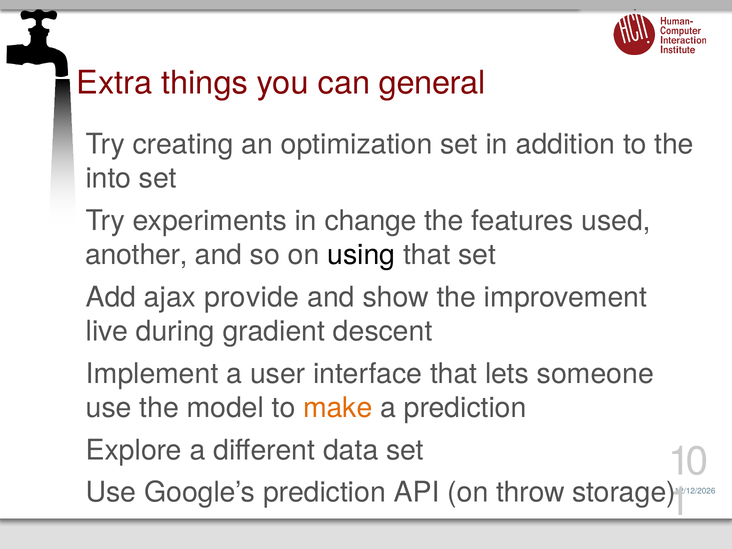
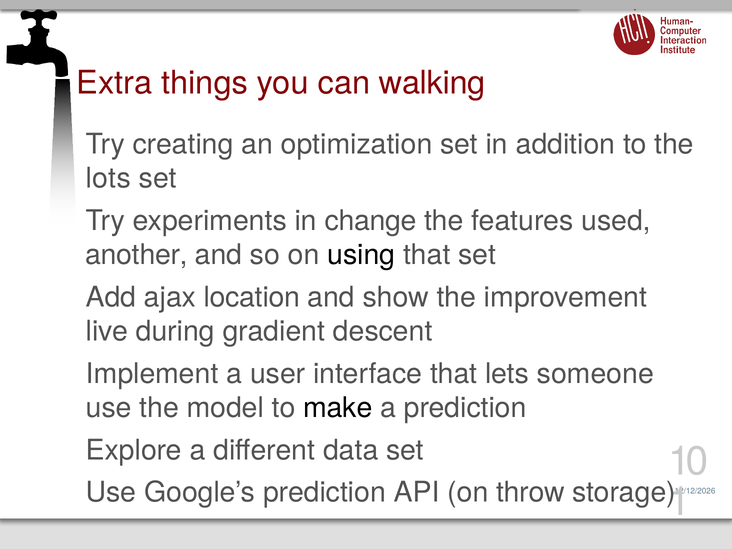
general: general -> walking
into: into -> lots
provide: provide -> location
make colour: orange -> black
